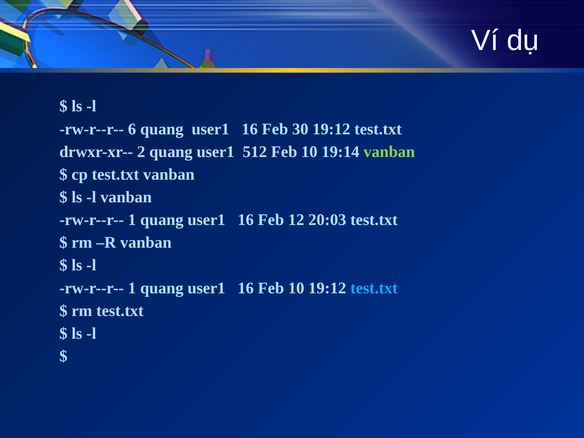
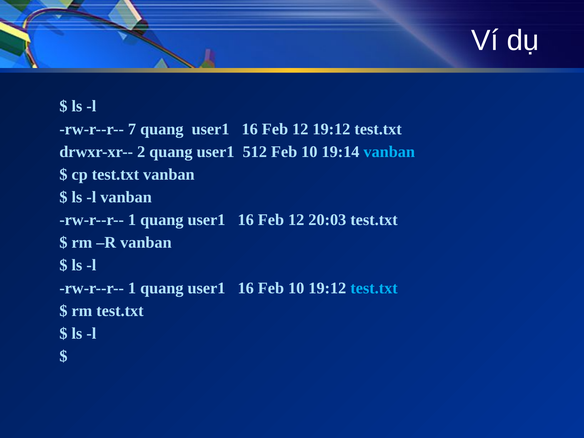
6: 6 -> 7
30 at (300, 129): 30 -> 12
vanban at (389, 152) colour: light green -> light blue
